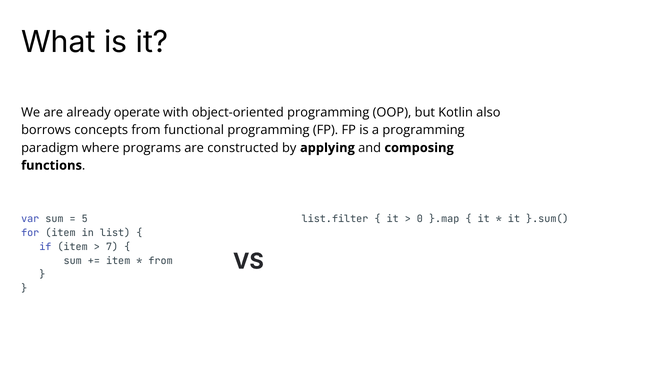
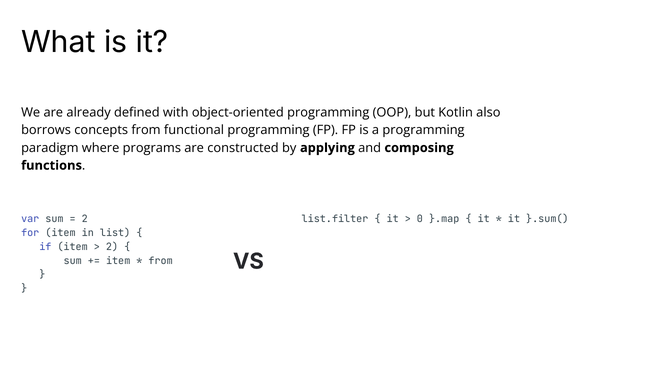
operate: operate -> defined
5 at (85, 219): 5 -> 2
7 at (112, 247): 7 -> 2
